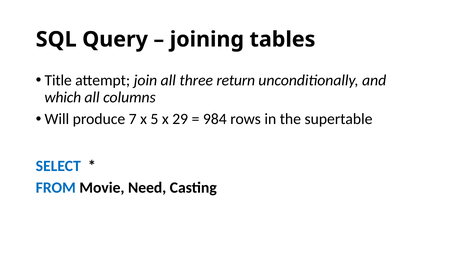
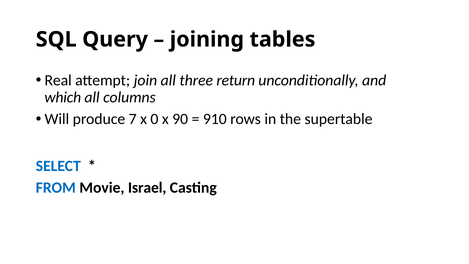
Title: Title -> Real
5: 5 -> 0
29: 29 -> 90
984: 984 -> 910
Need: Need -> Israel
